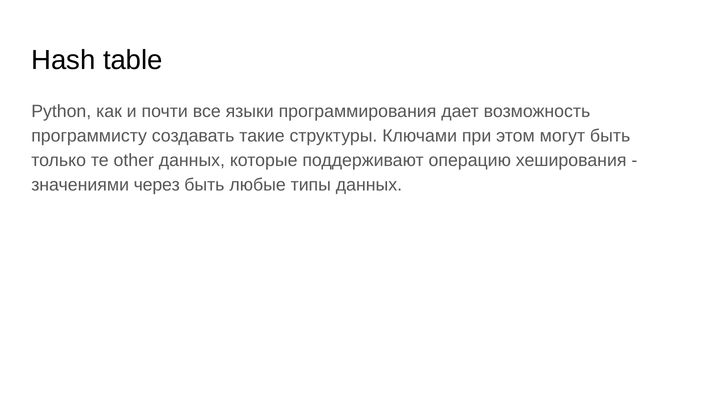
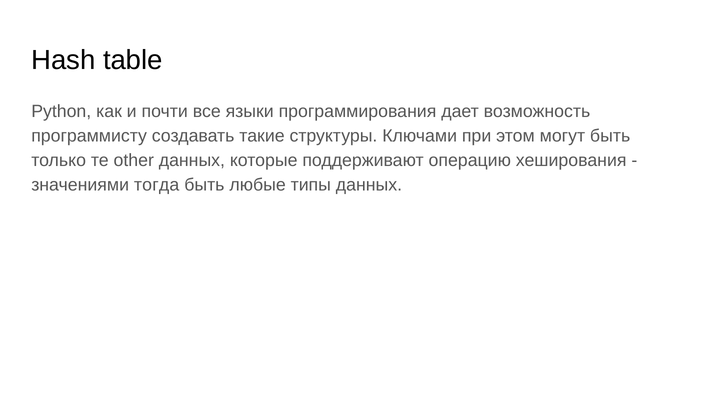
через: через -> тогда
